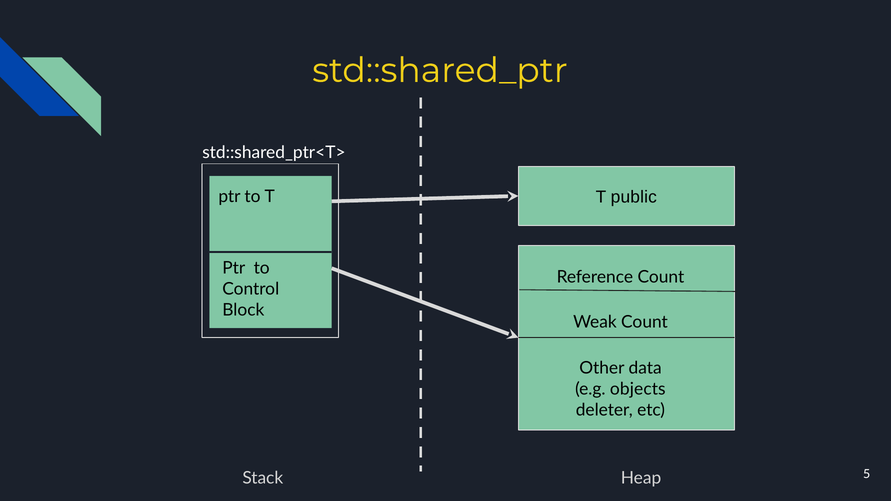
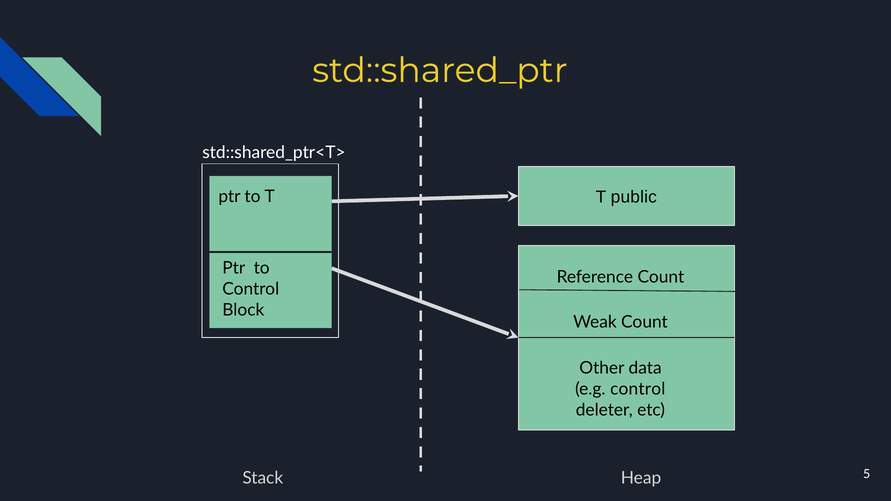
e.g objects: objects -> control
